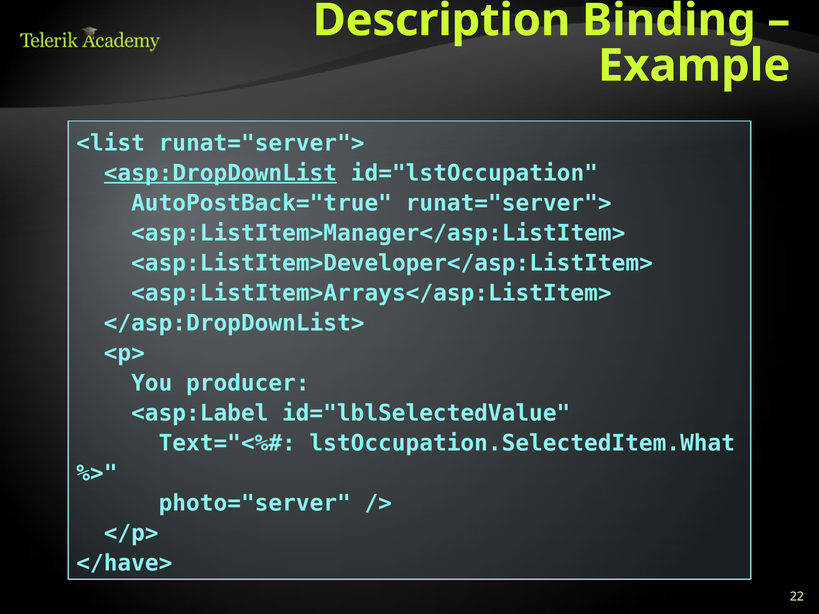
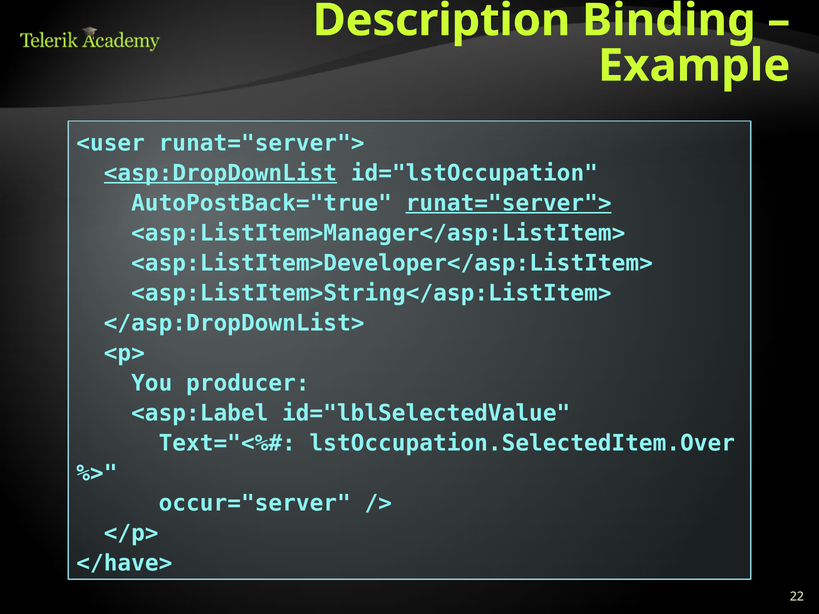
<list: <list -> <user
runat="server"> at (509, 203) underline: none -> present
<asp:ListItem>Arrays</asp:ListItem>: <asp:ListItem>Arrays</asp:ListItem> -> <asp:ListItem>String</asp:ListItem>
lstOccupation.SelectedItem.What: lstOccupation.SelectedItem.What -> lstOccupation.SelectedItem.Over
photo="server: photo="server -> occur="server
